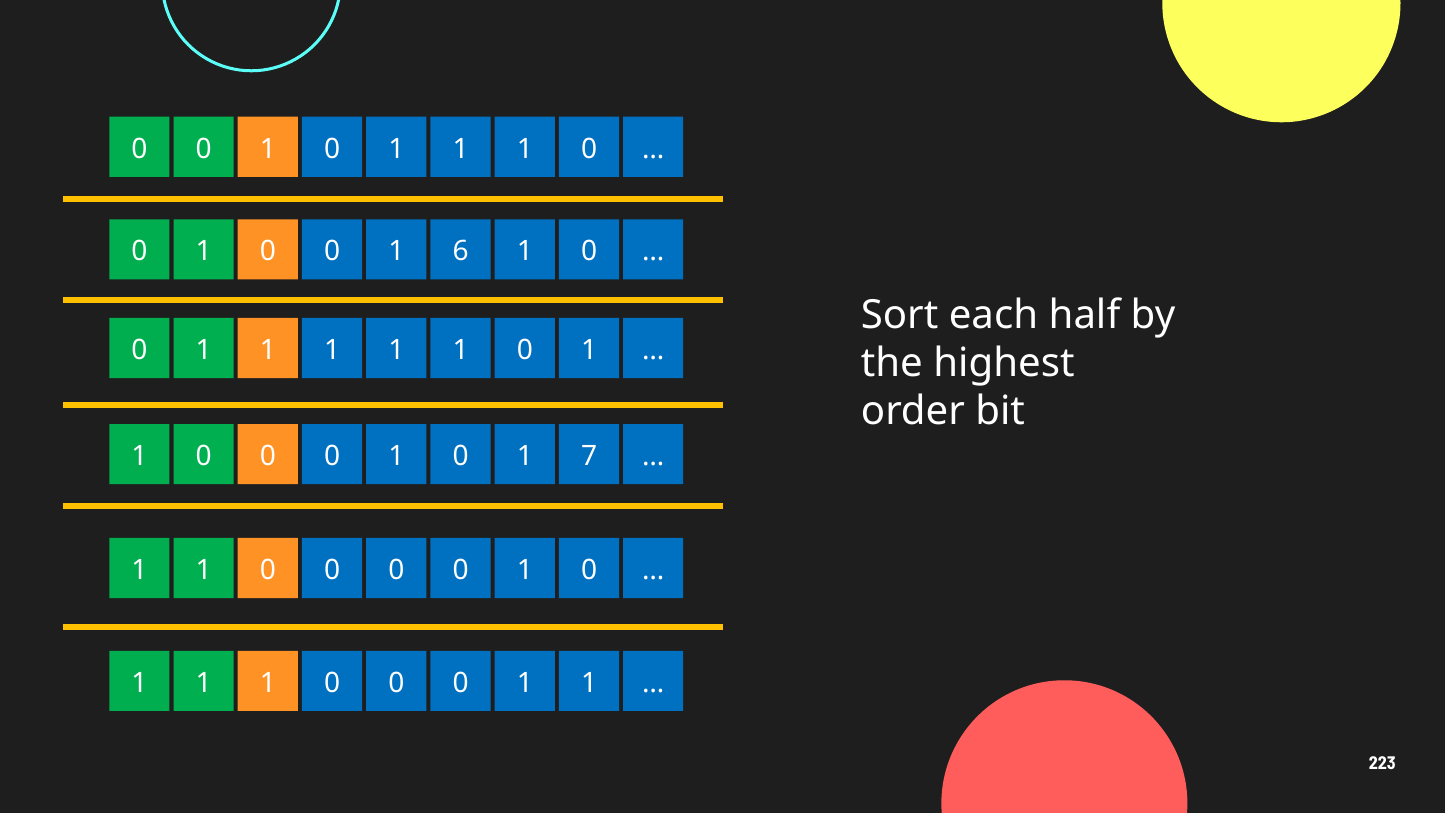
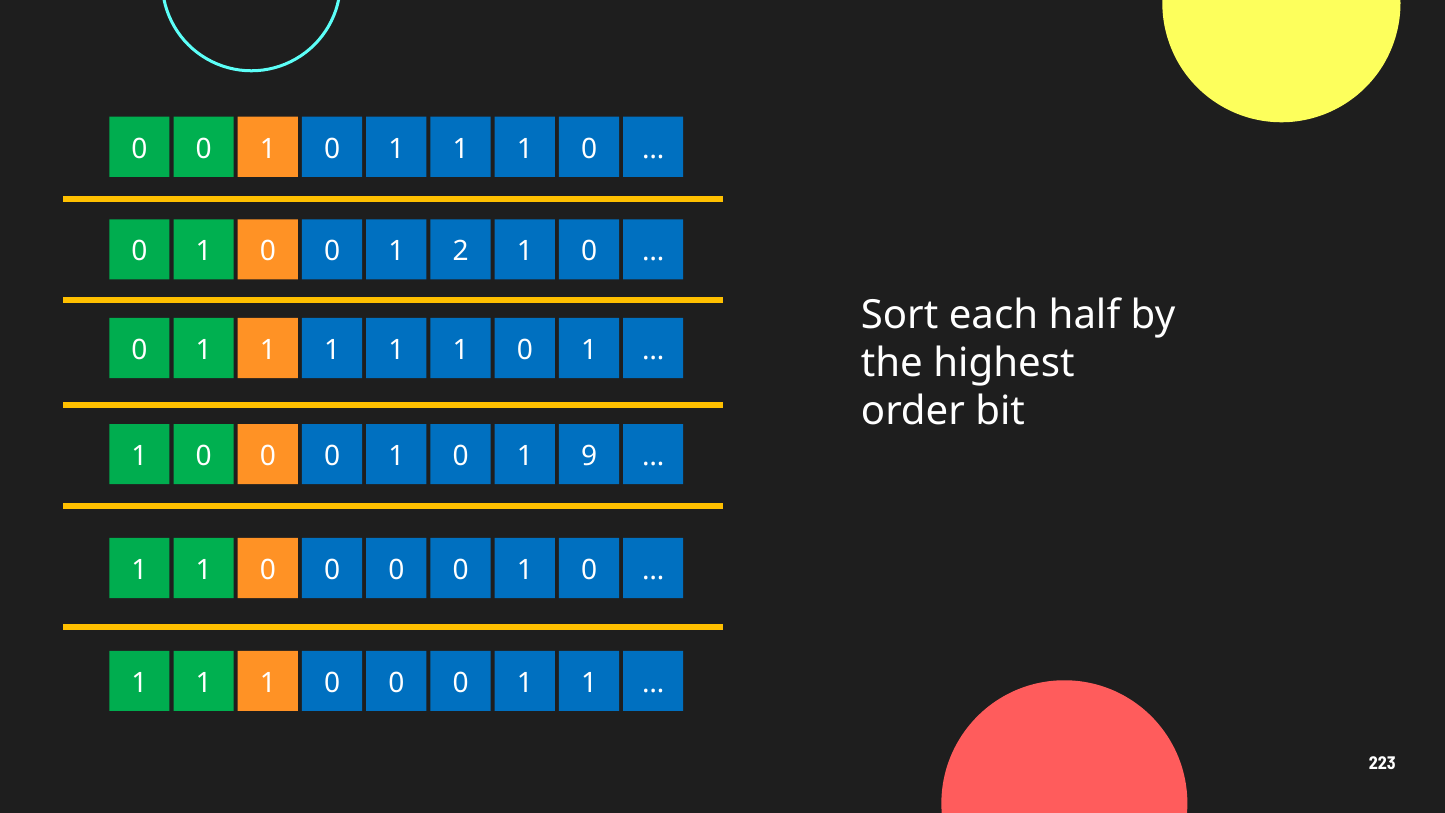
6: 6 -> 2
7: 7 -> 9
